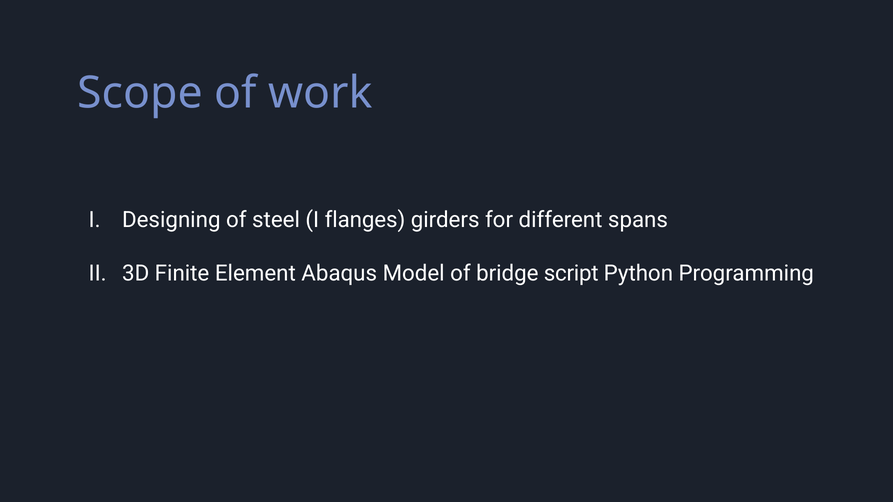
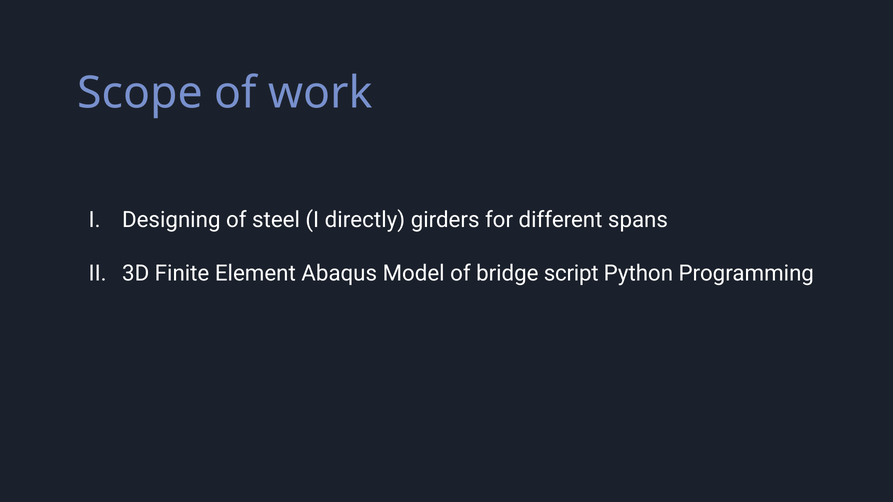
flanges: flanges -> directly
